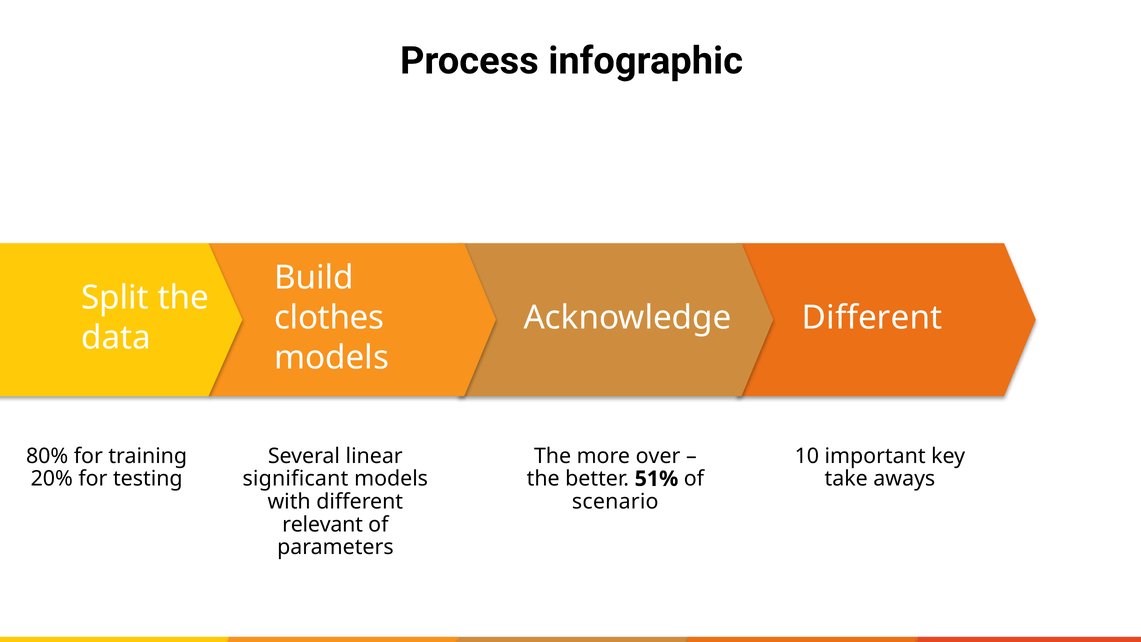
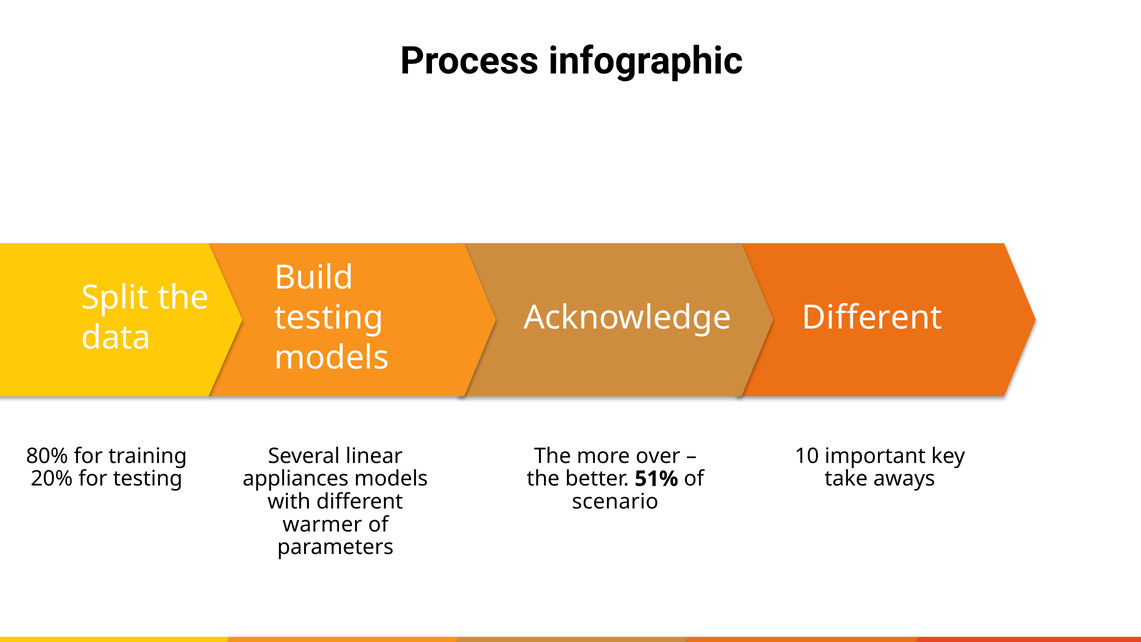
clothes at (329, 318): clothes -> testing
significant: significant -> appliances
relevant: relevant -> warmer
